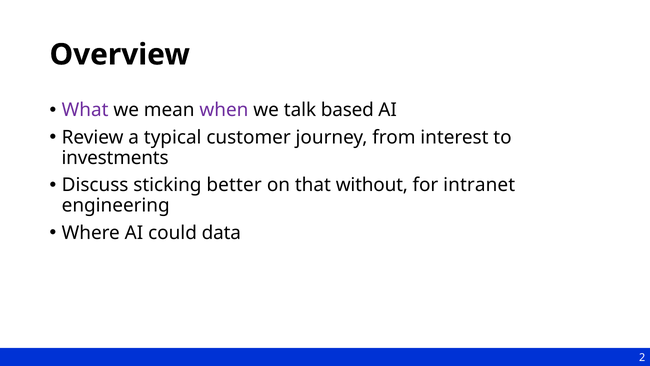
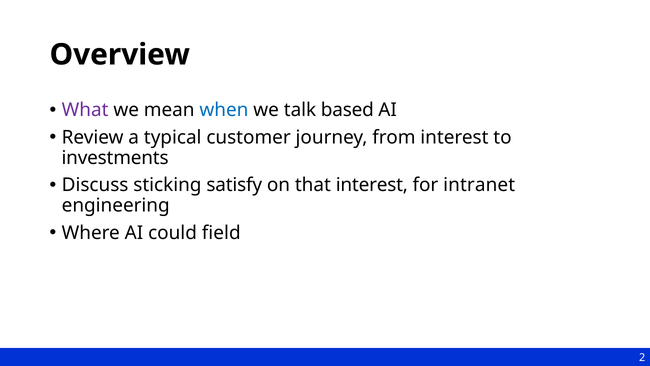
when colour: purple -> blue
better: better -> satisfy
that without: without -> interest
data: data -> field
